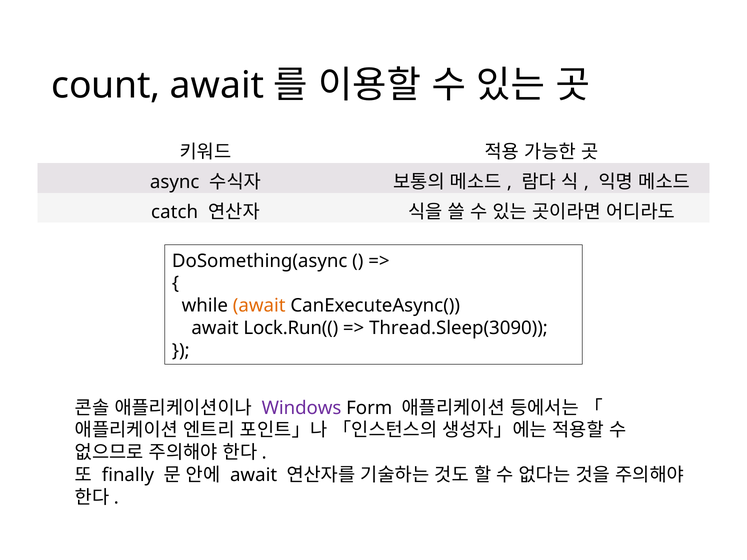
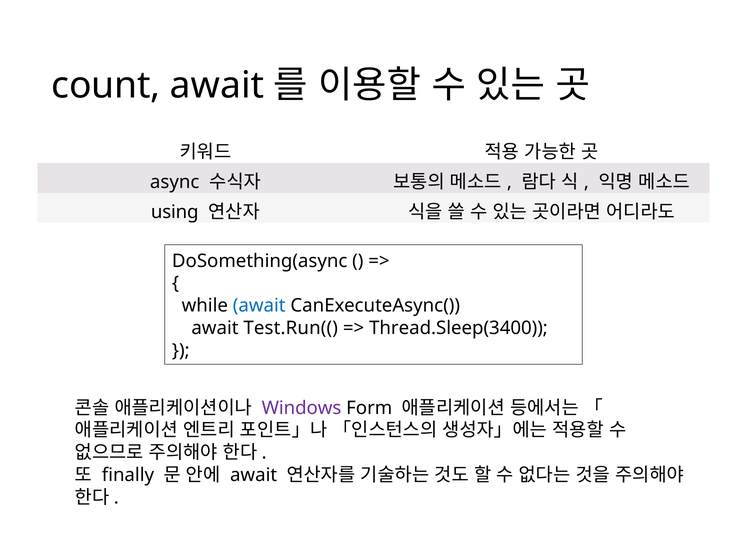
catch: catch -> using
await at (259, 306) colour: orange -> blue
Lock.Run((: Lock.Run(( -> Test.Run((
Thread.Sleep(3090: Thread.Sleep(3090 -> Thread.Sleep(3400
